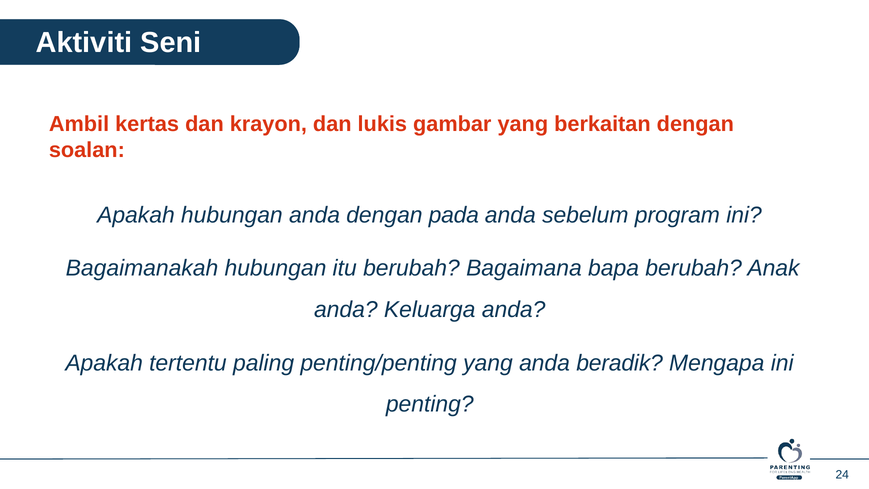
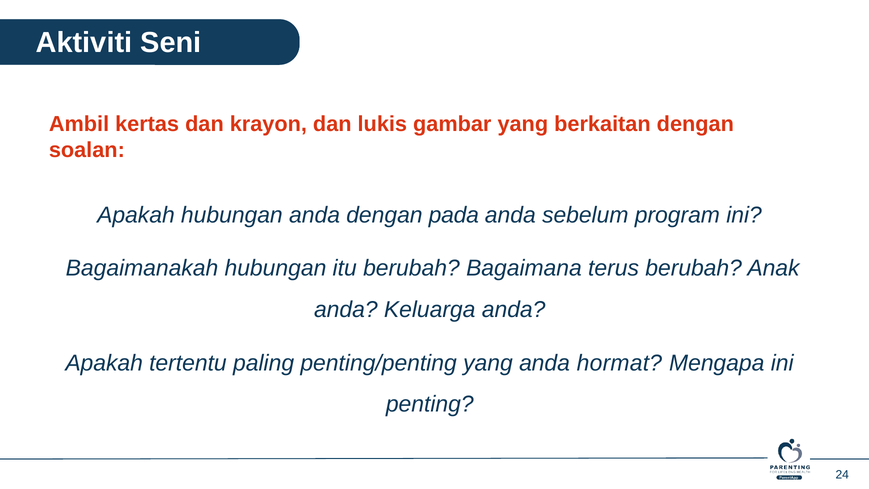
bapa: bapa -> terus
beradik: beradik -> hormat
